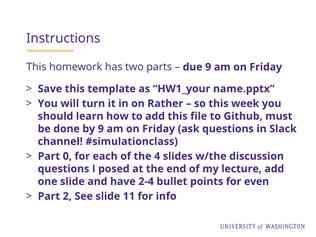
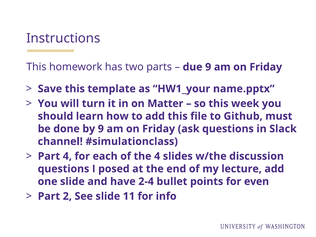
Rather: Rather -> Matter
Part 0: 0 -> 4
